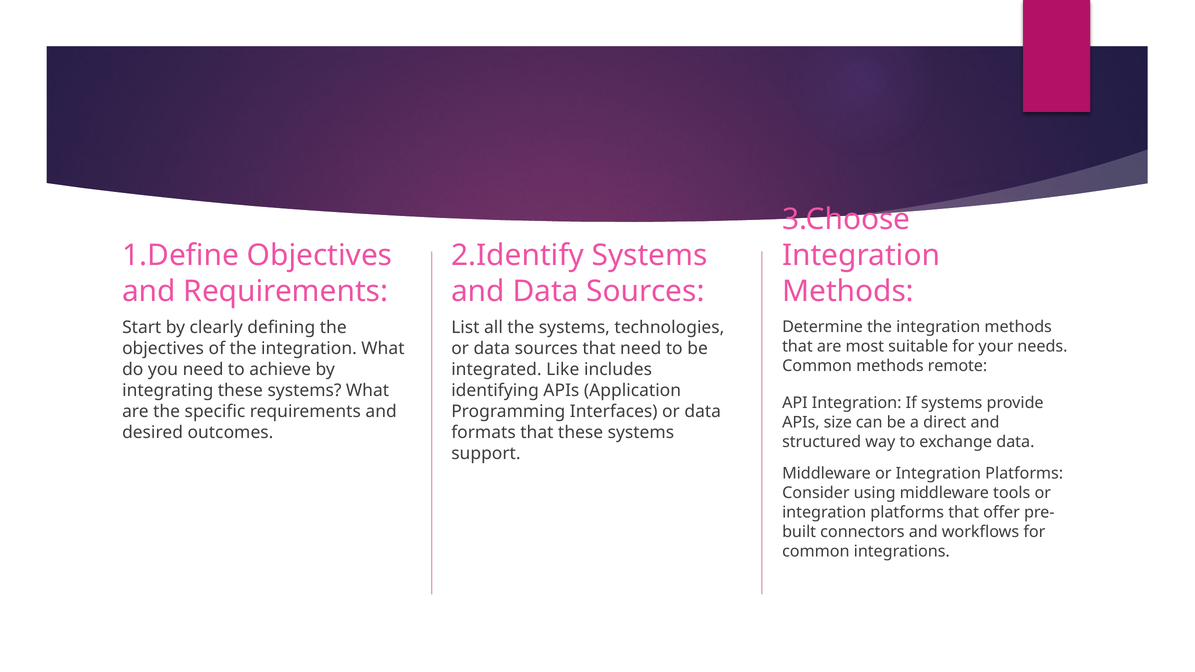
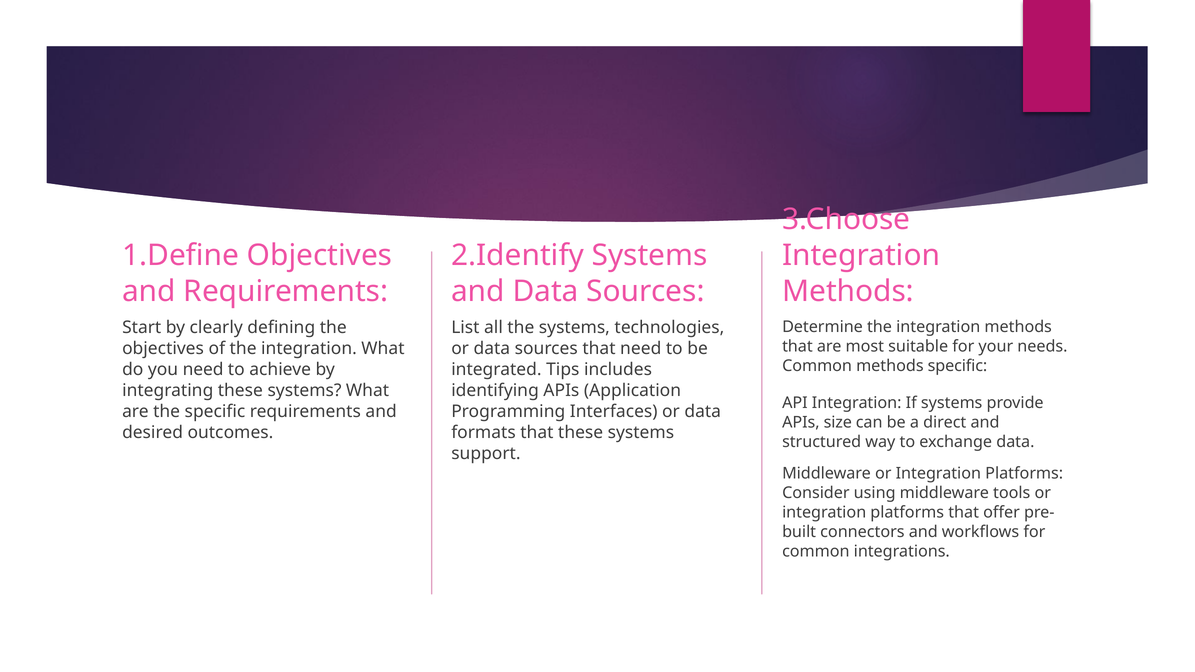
methods remote: remote -> specific
Like: Like -> Tips
